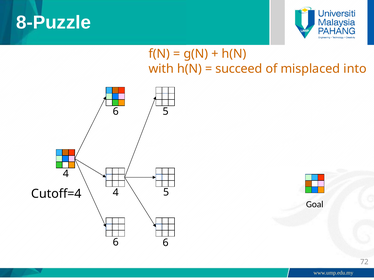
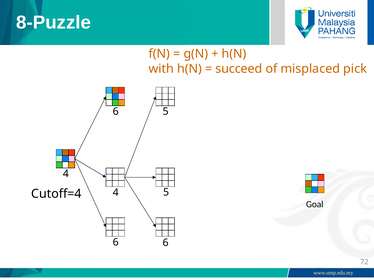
into: into -> pick
